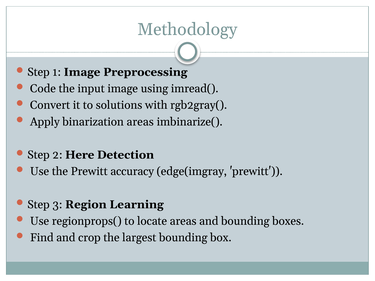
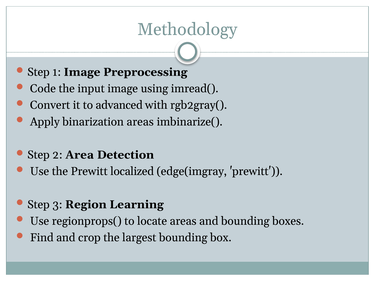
solutions: solutions -> advanced
Here: Here -> Area
accuracy: accuracy -> localized
